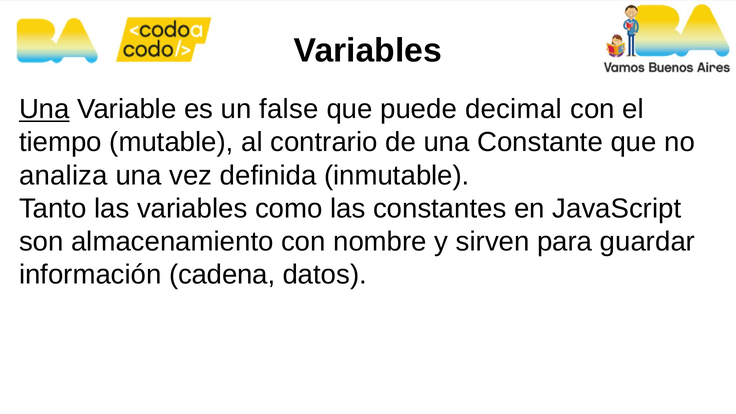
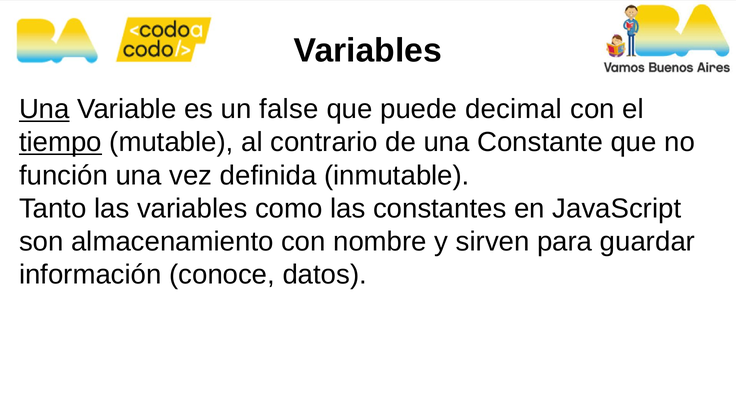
tiempo underline: none -> present
analiza: analiza -> función
cadena: cadena -> conoce
